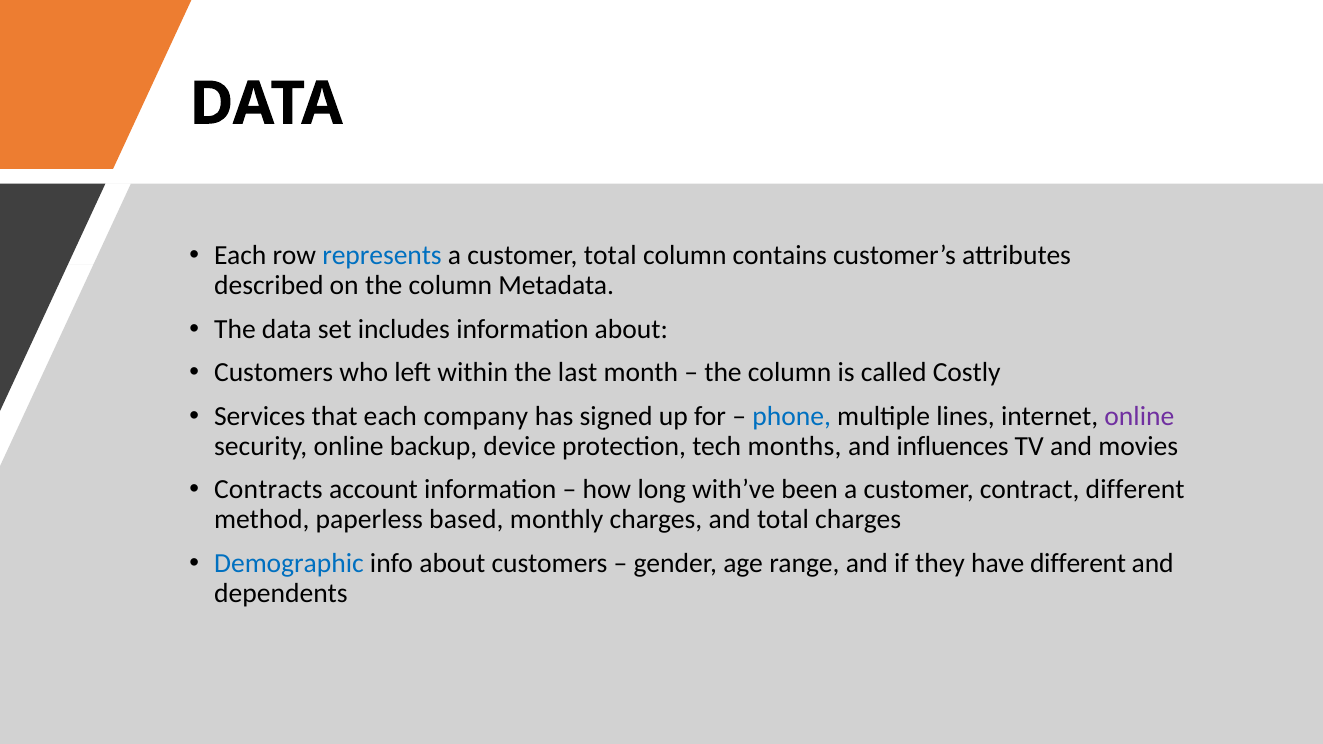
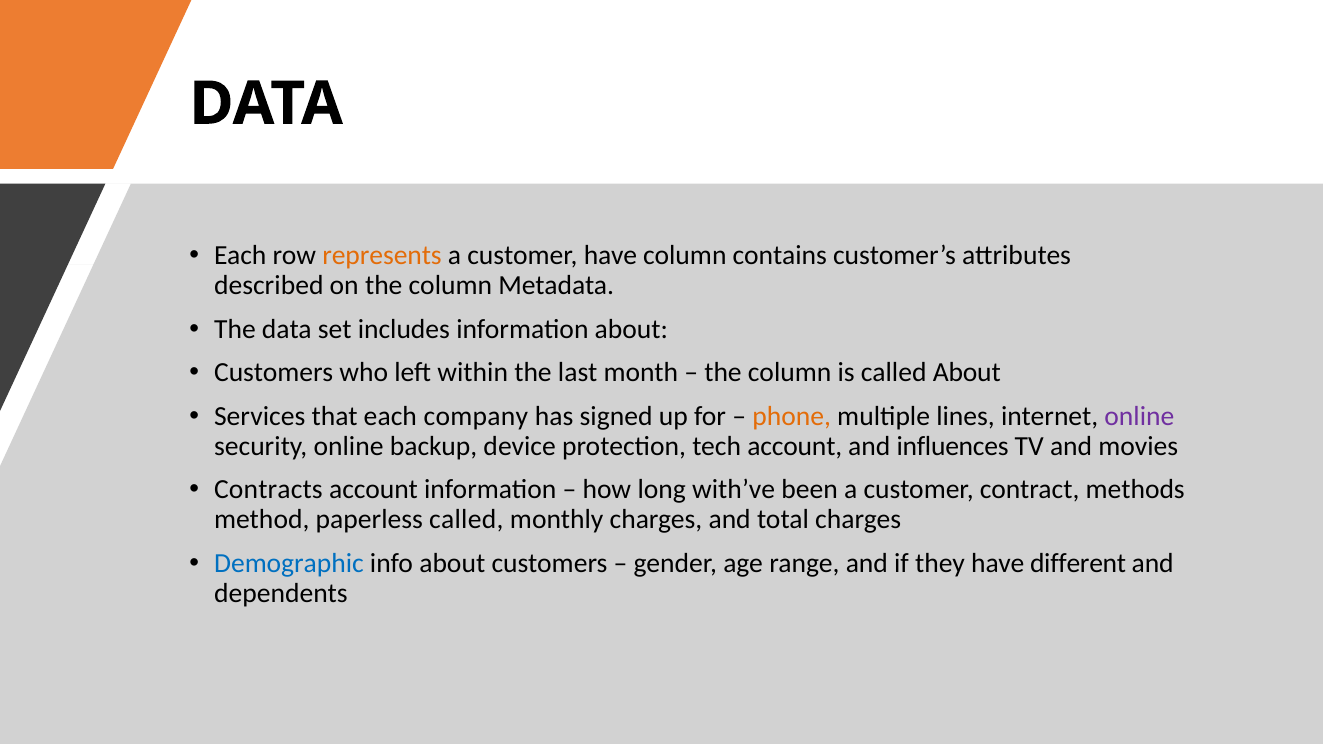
represents colour: blue -> orange
customer total: total -> have
called Costly: Costly -> About
phone colour: blue -> orange
tech months: months -> account
contract different: different -> methods
paperless based: based -> called
